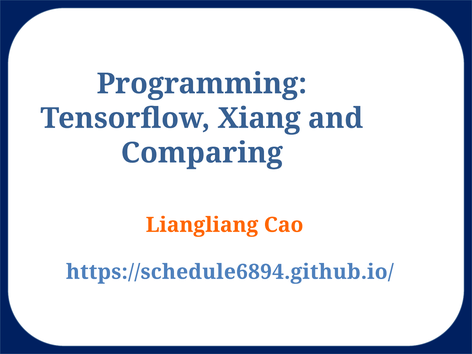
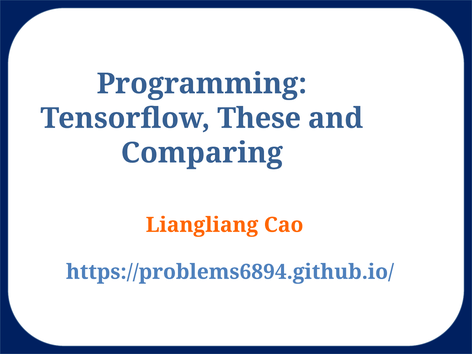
Xiang: Xiang -> These
https://schedule6894.github.io/: https://schedule6894.github.io/ -> https://problems6894.github.io/
